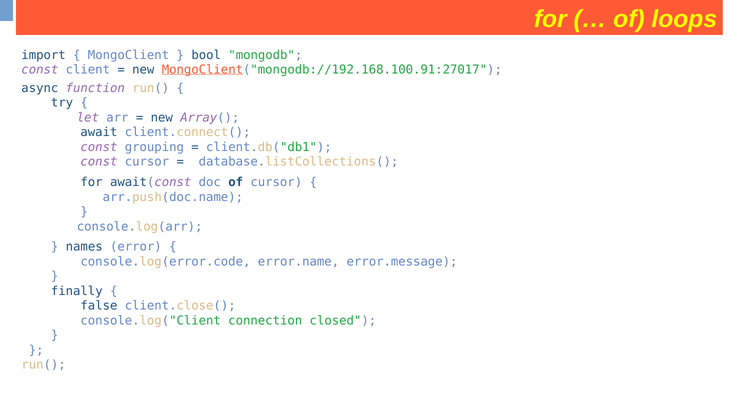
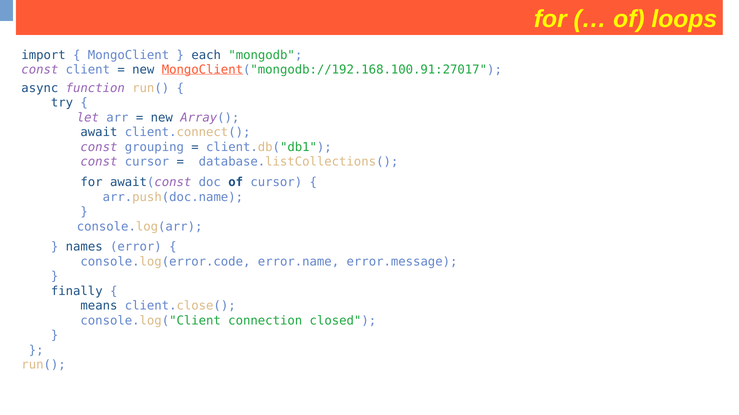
bool: bool -> each
false: false -> means
